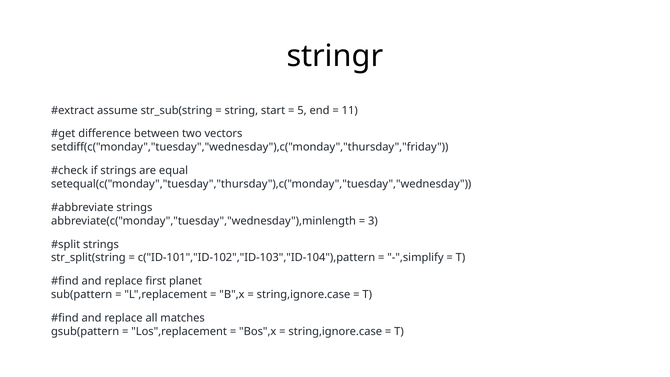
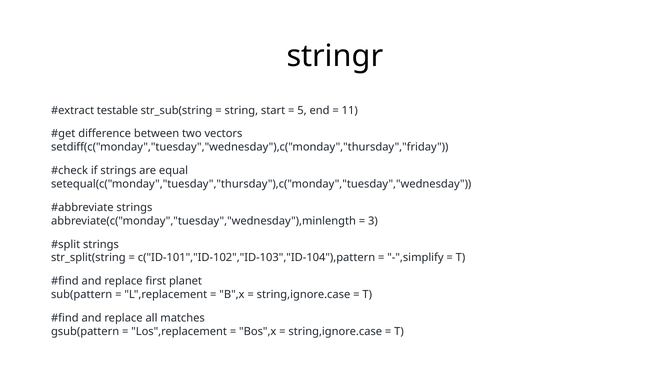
assume: assume -> testable
